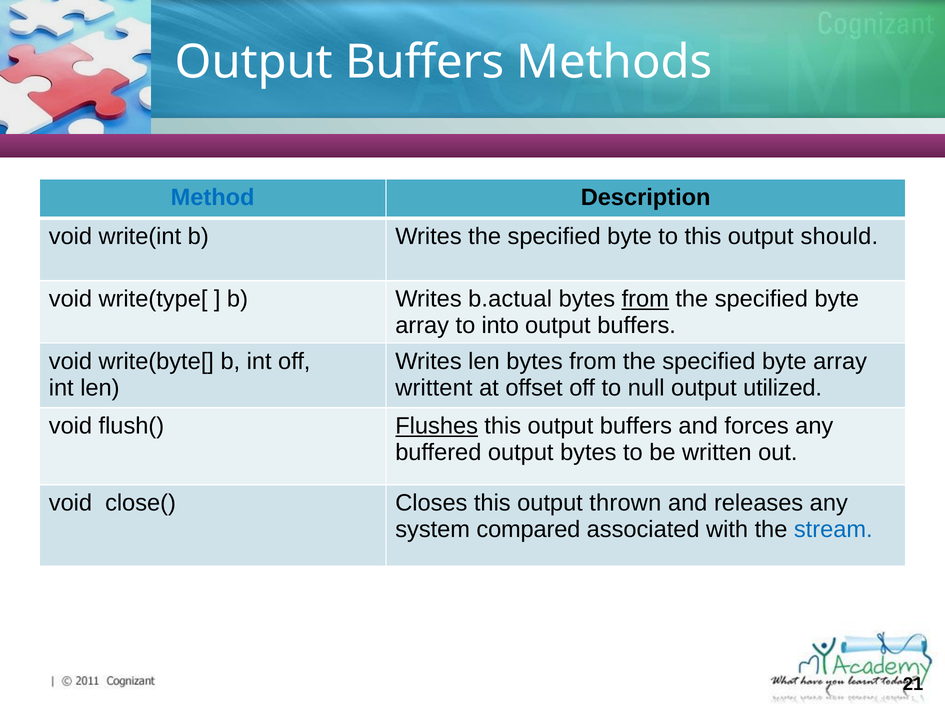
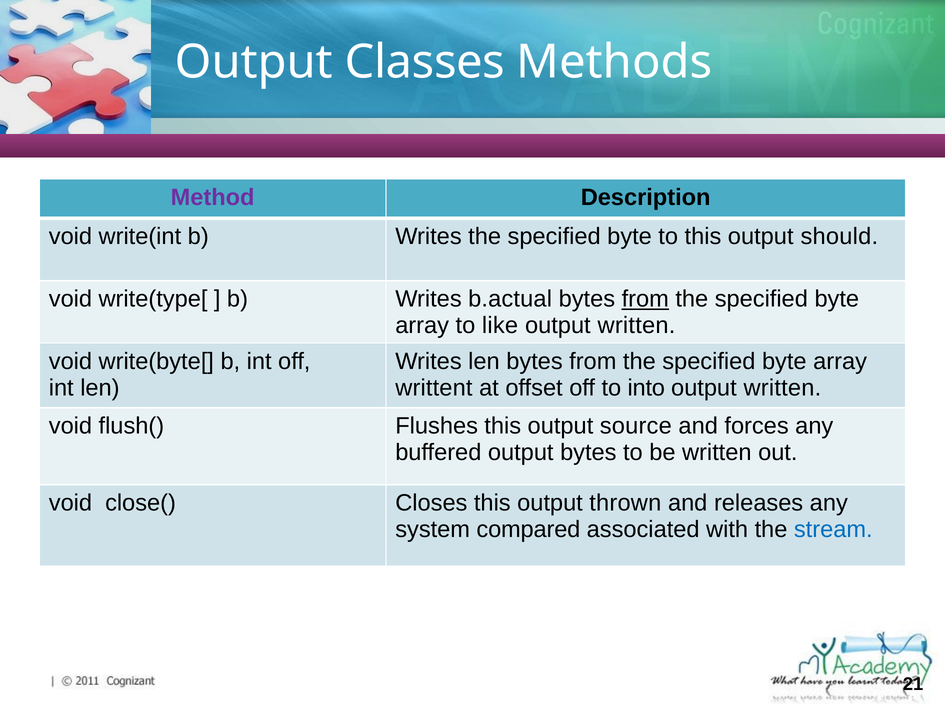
Buffers at (425, 62): Buffers -> Classes
Method colour: blue -> purple
into: into -> like
buffers at (637, 325): buffers -> written
null: null -> into
utilized at (783, 388): utilized -> written
Flushes underline: present -> none
this output buffers: buffers -> source
